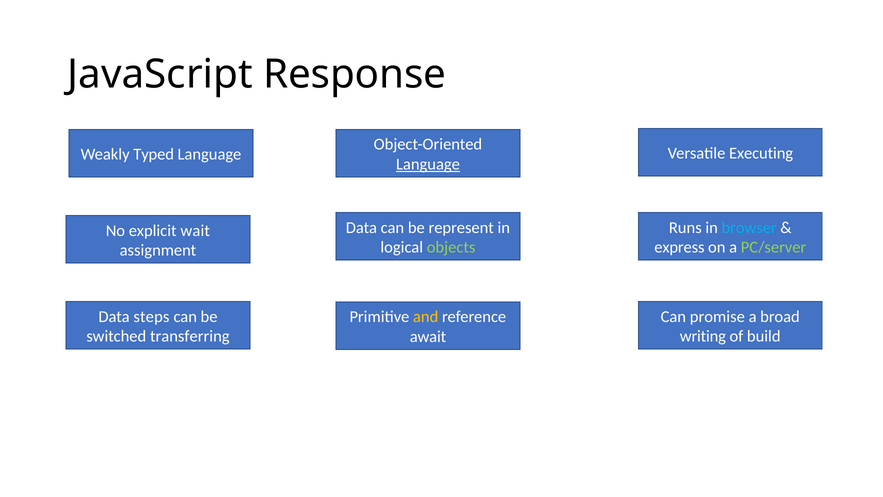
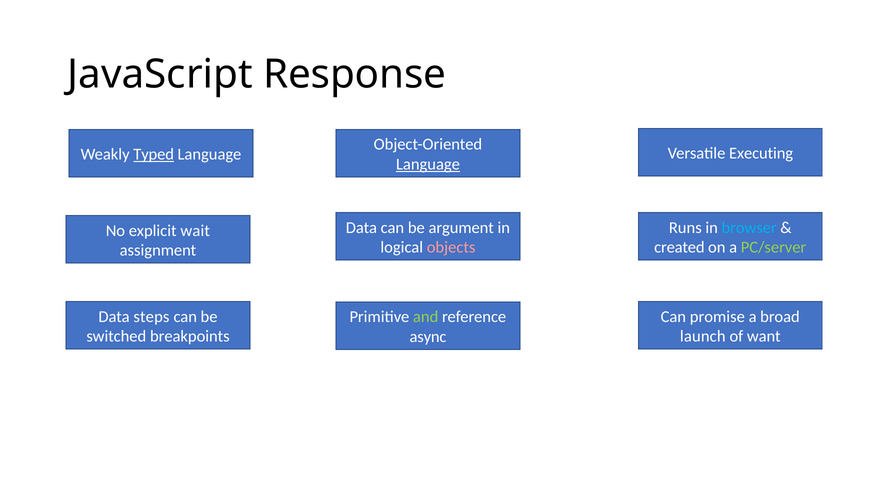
Typed underline: none -> present
represent: represent -> argument
objects colour: light green -> pink
express: express -> created
and colour: yellow -> light green
transferring: transferring -> breakpoints
writing: writing -> launch
build: build -> want
await: await -> async
